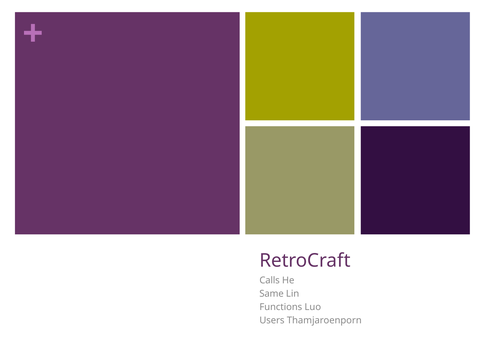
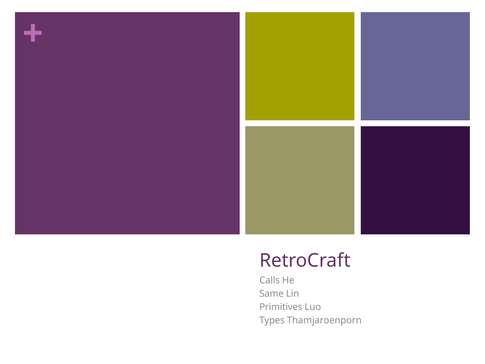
Functions: Functions -> Primitives
Users: Users -> Types
